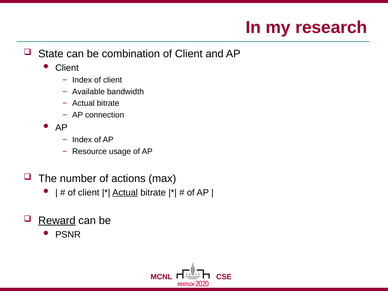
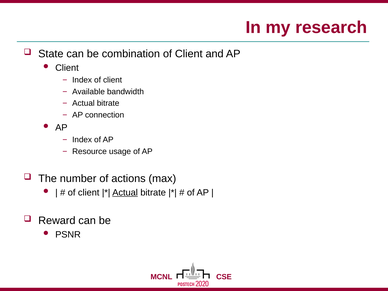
Reward underline: present -> none
